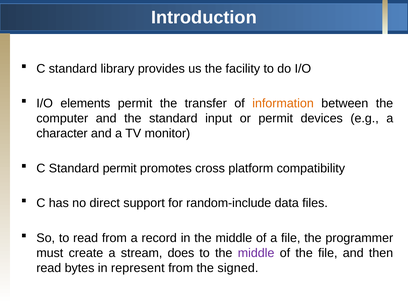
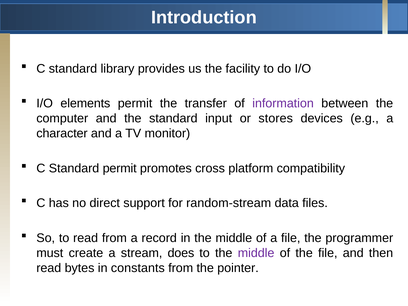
information colour: orange -> purple
or permit: permit -> stores
random-include: random-include -> random-stream
represent: represent -> constants
signed: signed -> pointer
